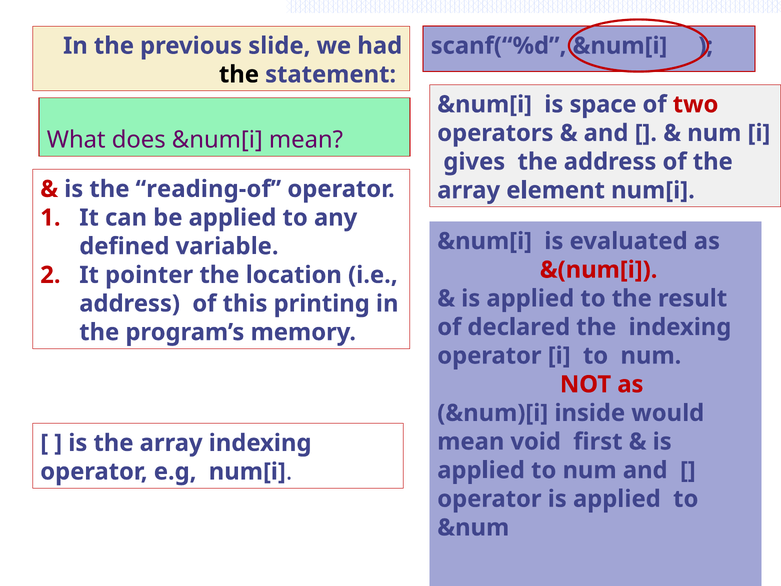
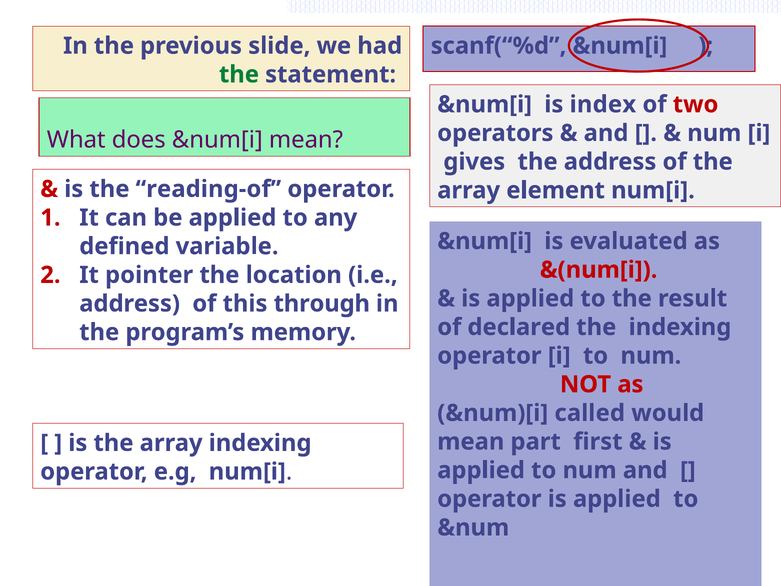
the at (239, 74) colour: black -> green
space: space -> index
printing: printing -> through
inside: inside -> called
void: void -> part
